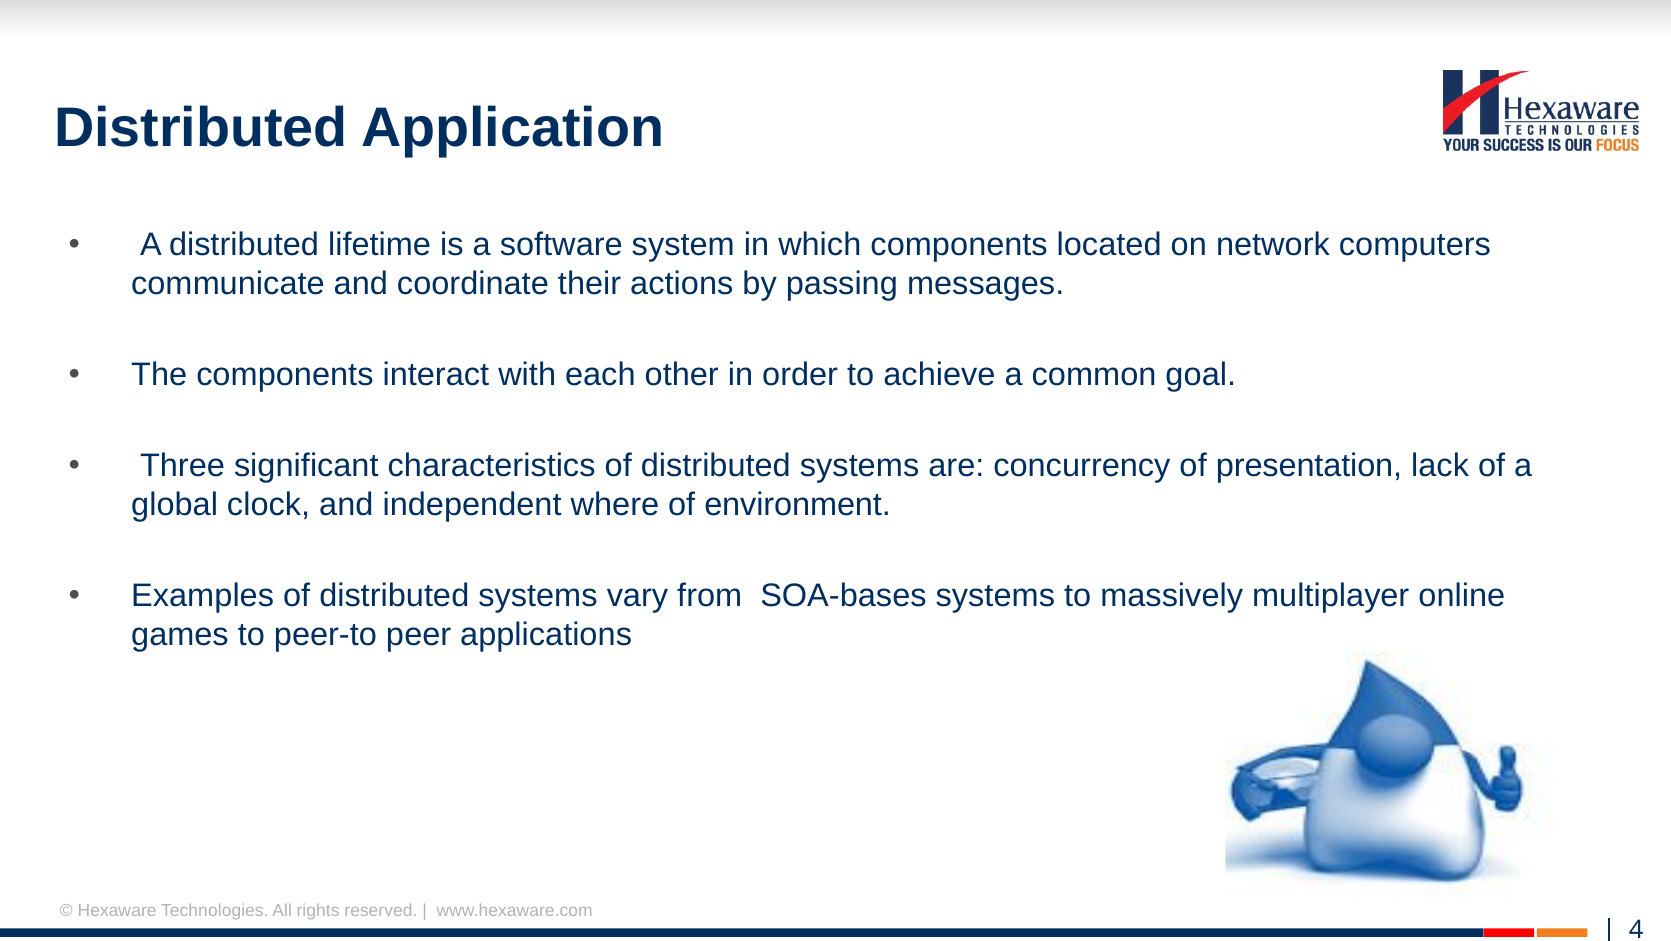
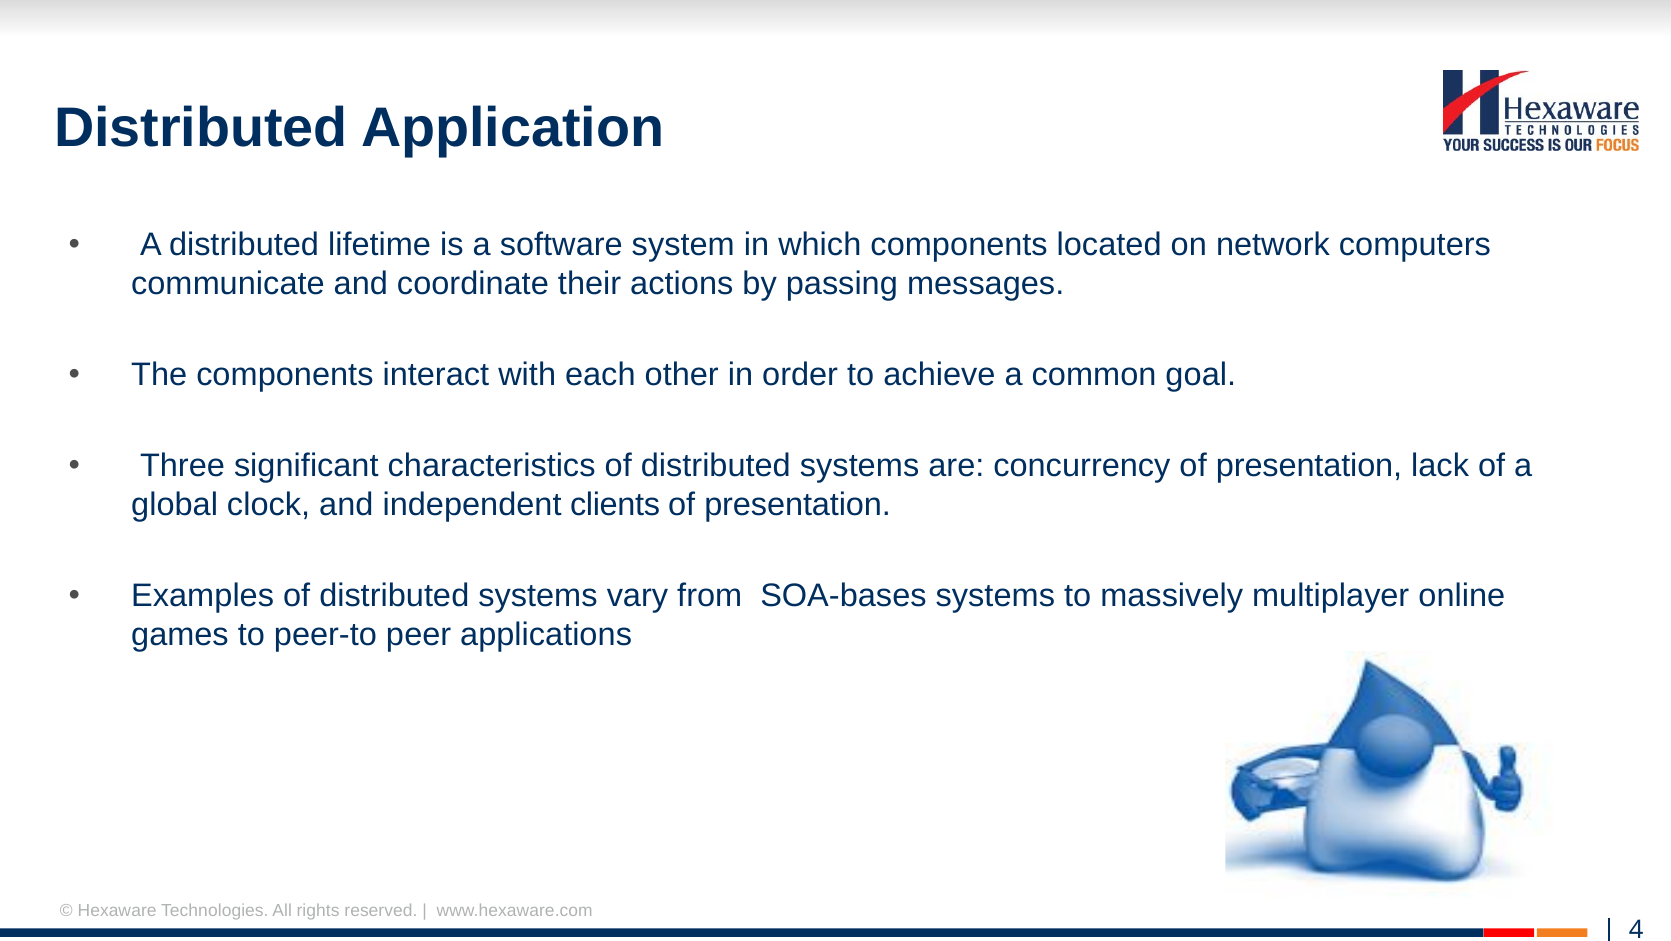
where: where -> clients
environment at (798, 504): environment -> presentation
